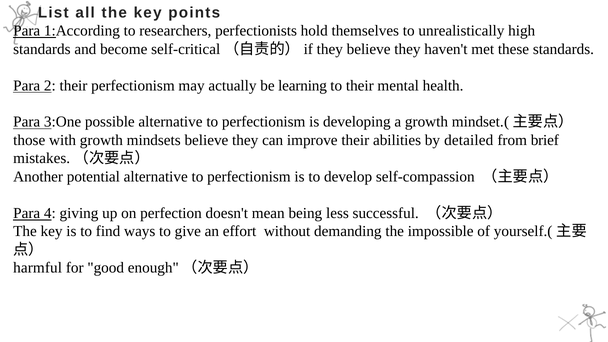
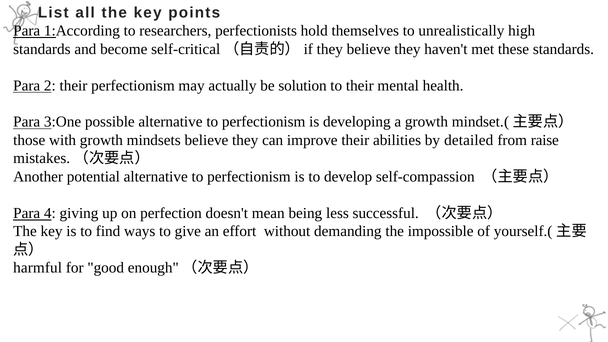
learning: learning -> solution
brief: brief -> raise
